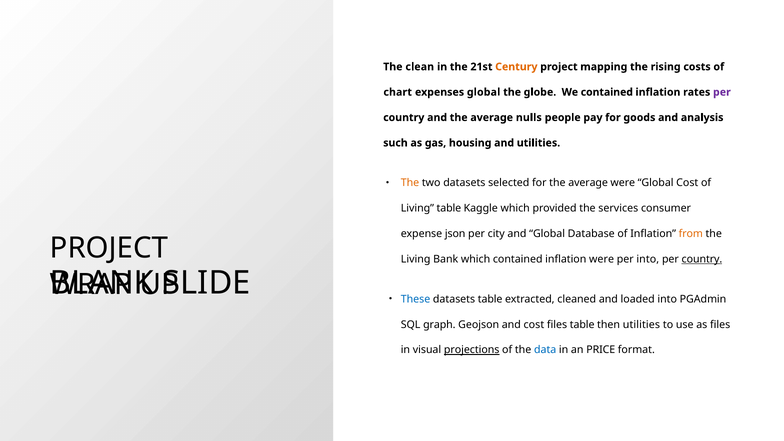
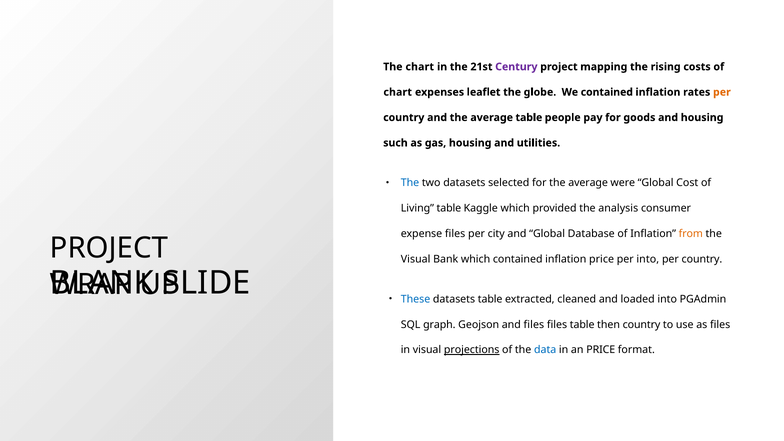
The clean: clean -> chart
Century colour: orange -> purple
expenses global: global -> leaflet
per at (722, 92) colour: purple -> orange
average nulls: nulls -> table
and analysis: analysis -> housing
The at (410, 183) colour: orange -> blue
services: services -> analysis
expense json: json -> files
Living at (416, 259): Living -> Visual
inflation were: were -> price
country at (702, 259) underline: present -> none
and cost: cost -> files
then utilities: utilities -> country
